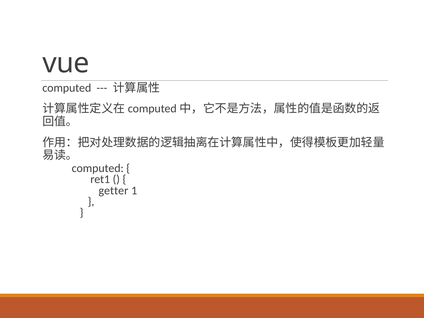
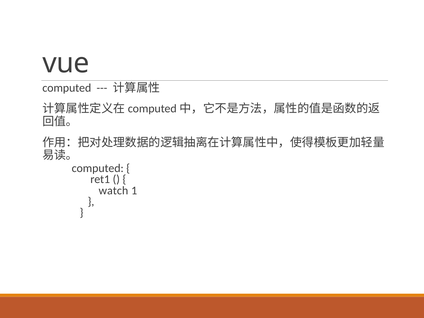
getter: getter -> watch
